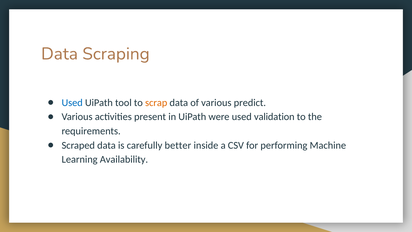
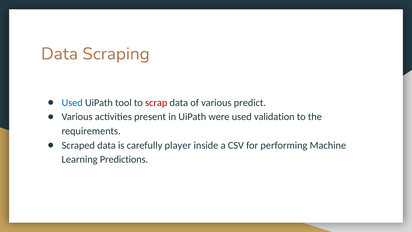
scrap colour: orange -> red
better: better -> player
Availability: Availability -> Predictions
